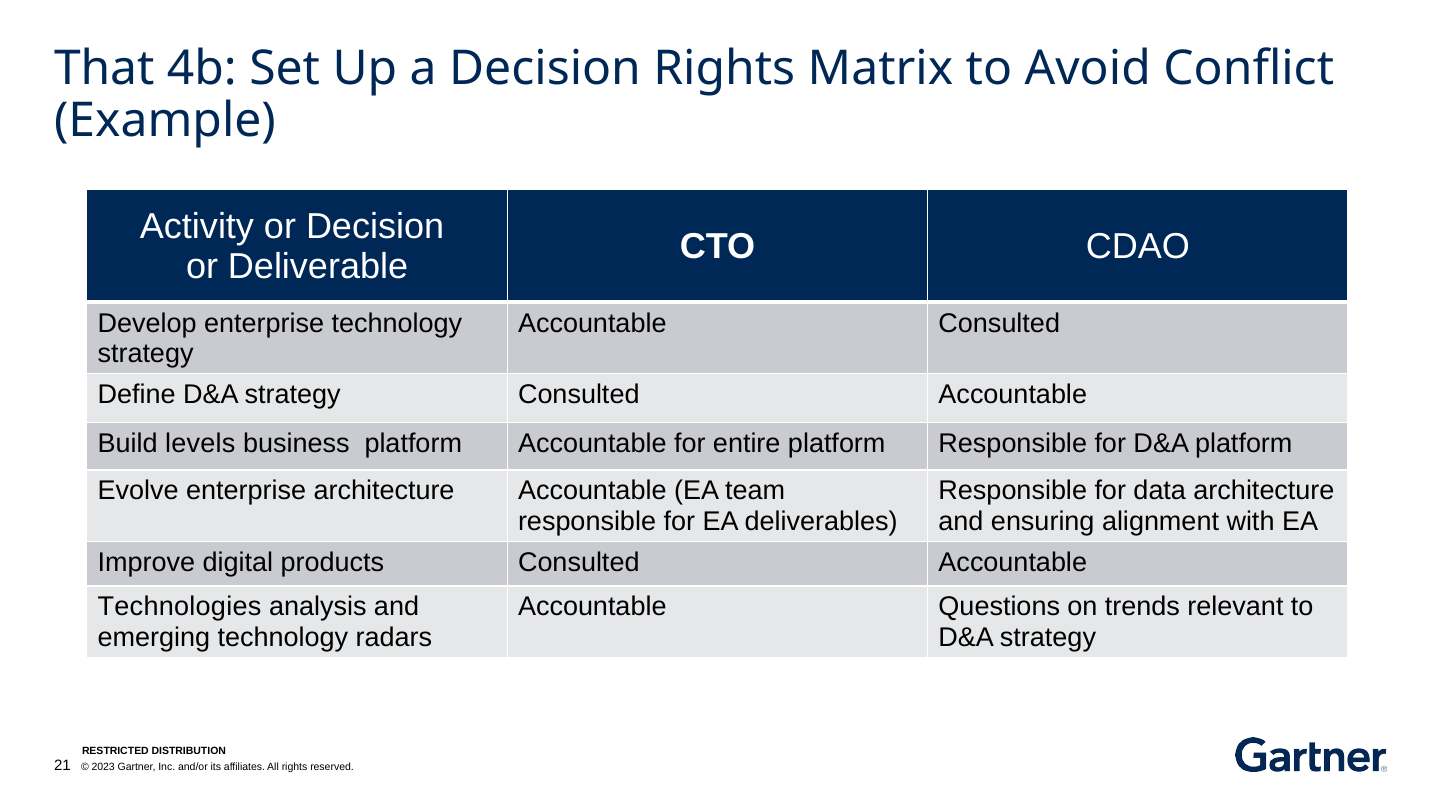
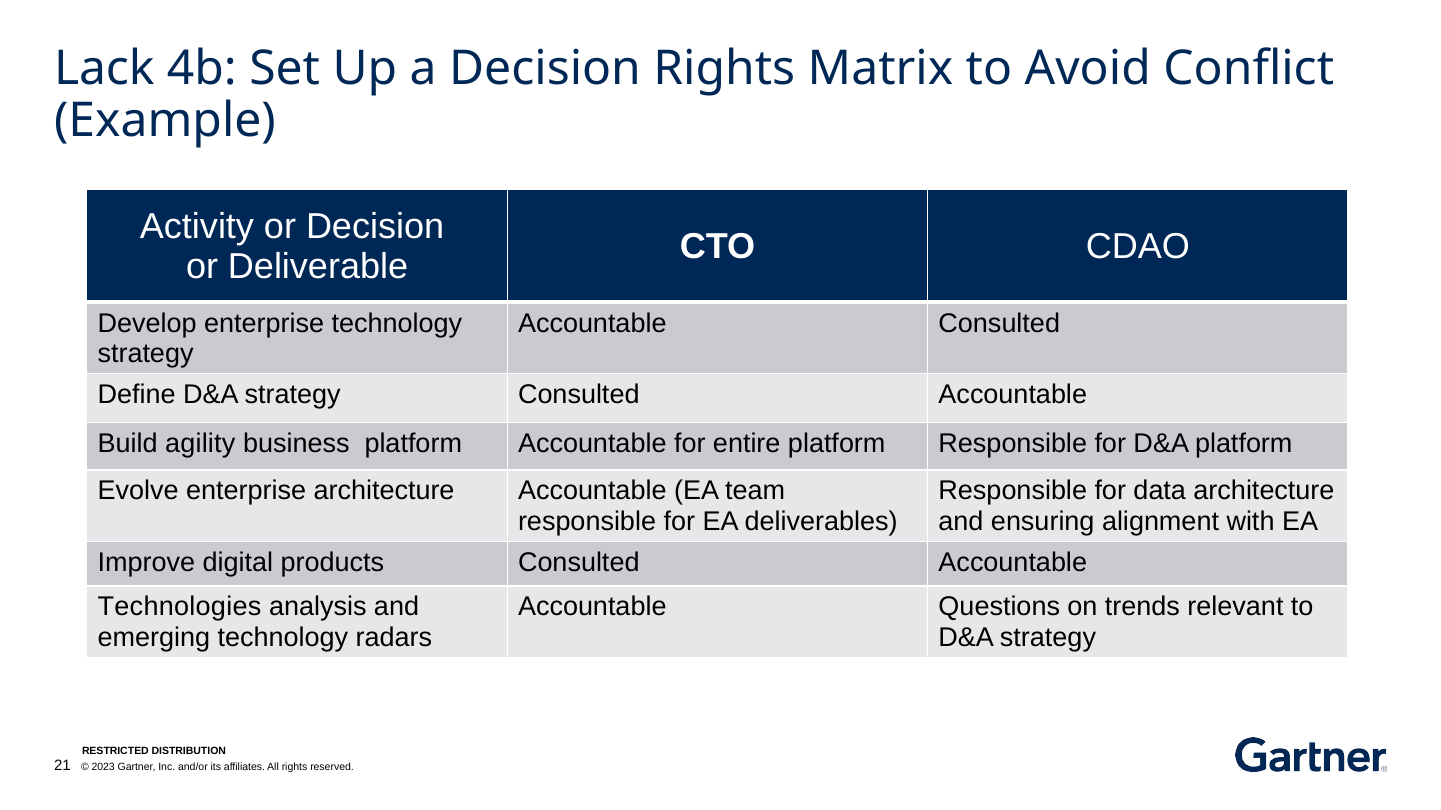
That: That -> Lack
levels: levels -> agility
